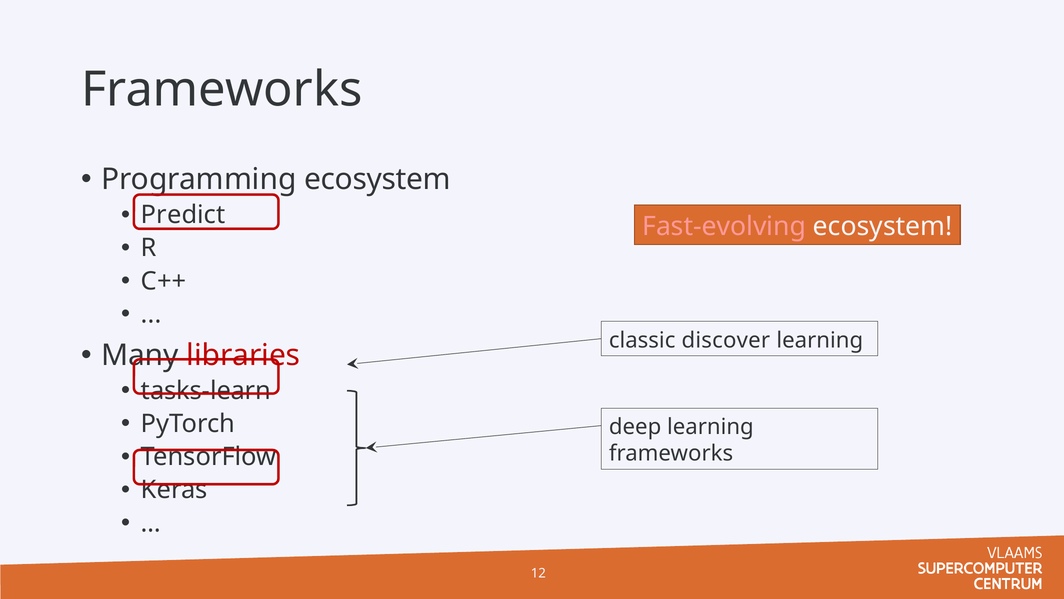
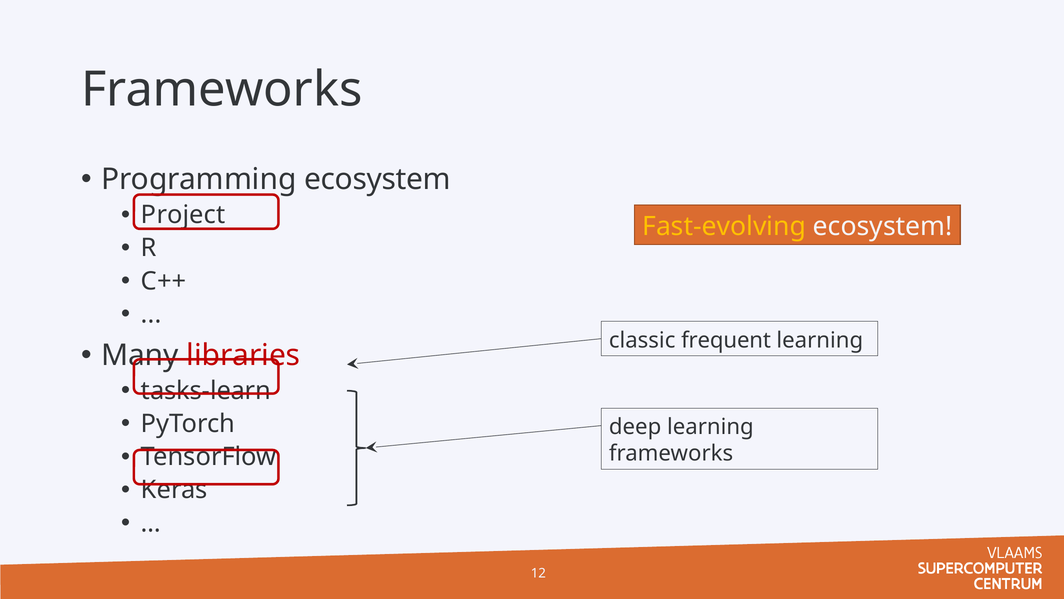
Predict: Predict -> Project
Fast-evolving colour: pink -> yellow
discover: discover -> frequent
